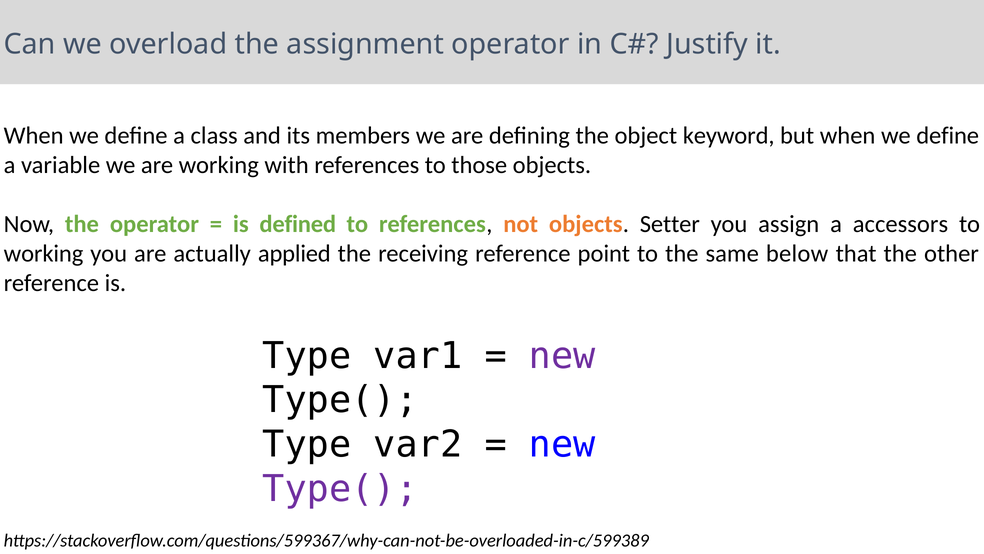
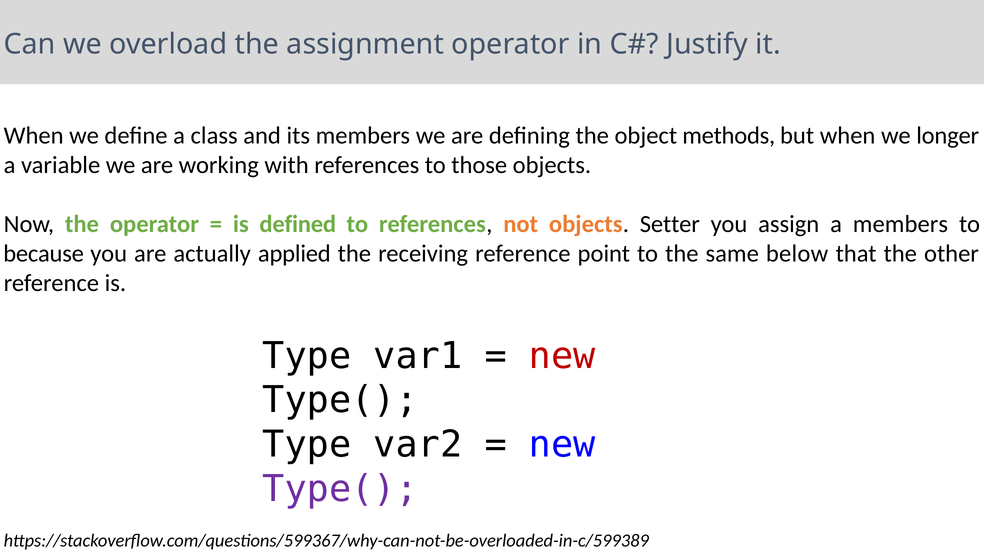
keyword: keyword -> methods
but when we define: define -> longer
a accessors: accessors -> members
working at (44, 253): working -> because
new at (562, 356) colour: purple -> red
